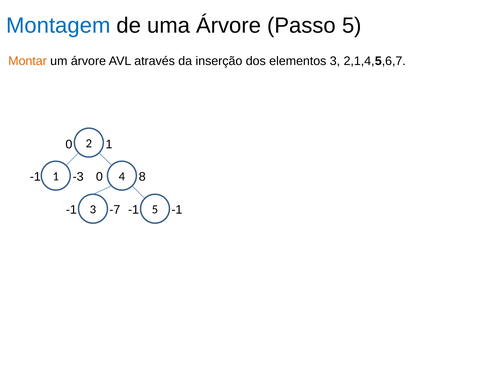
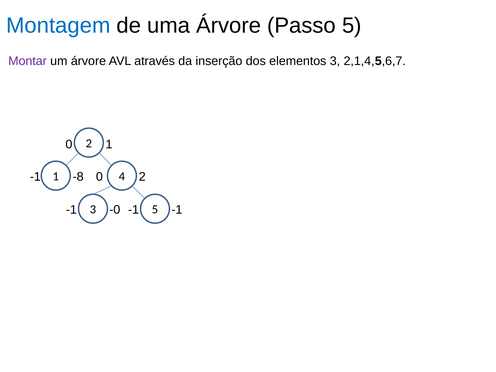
Montar colour: orange -> purple
-3: -3 -> -8
-1 8: 8 -> 2
-7: -7 -> -0
